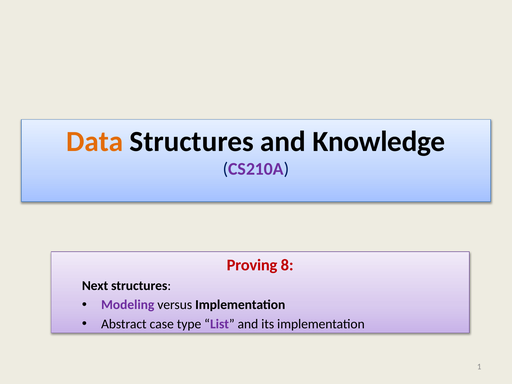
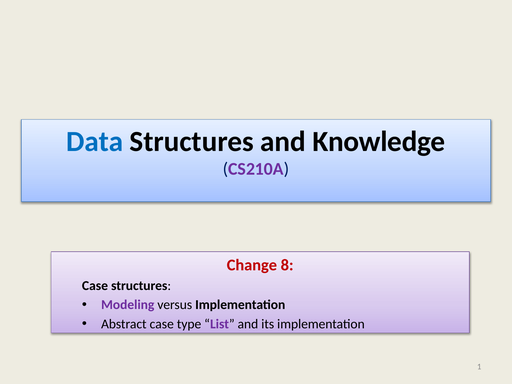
Data colour: orange -> blue
Proving: Proving -> Change
Next at (95, 286): Next -> Case
